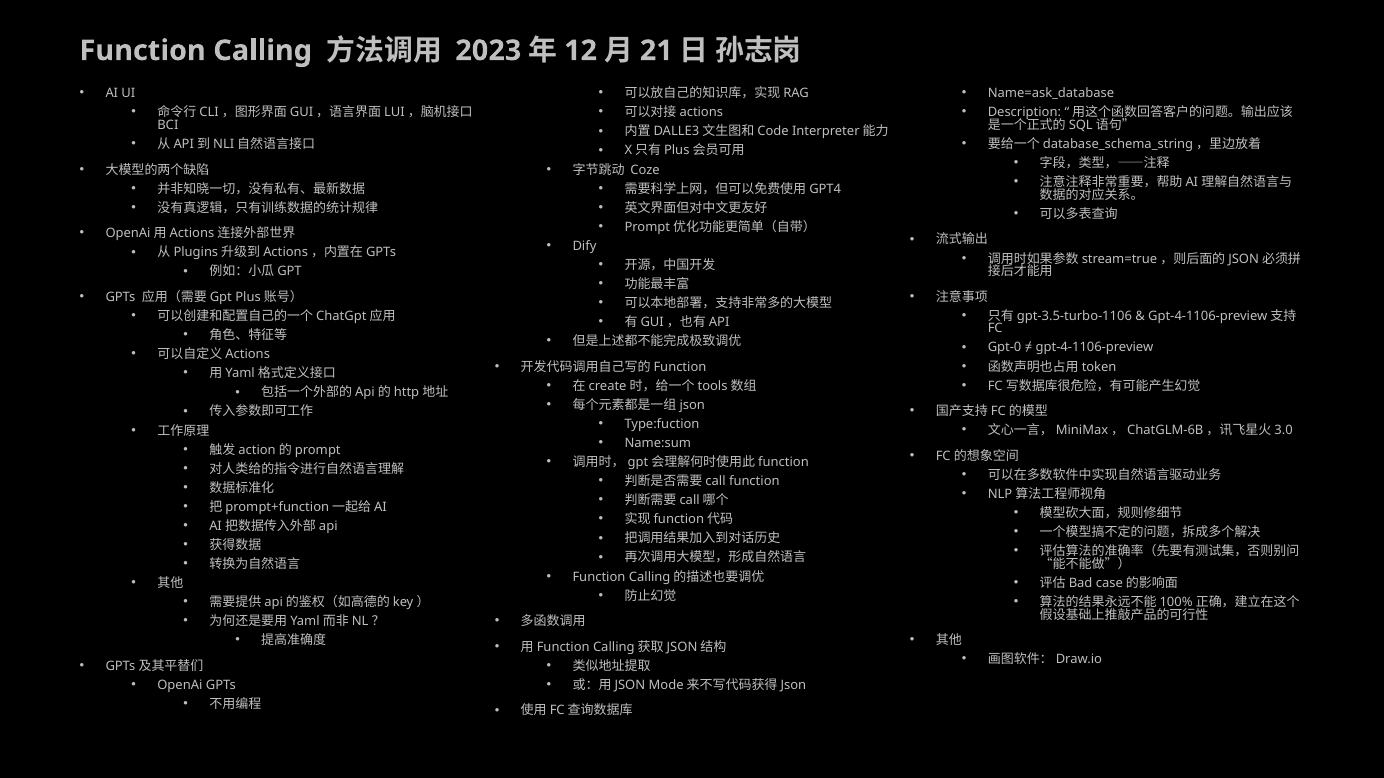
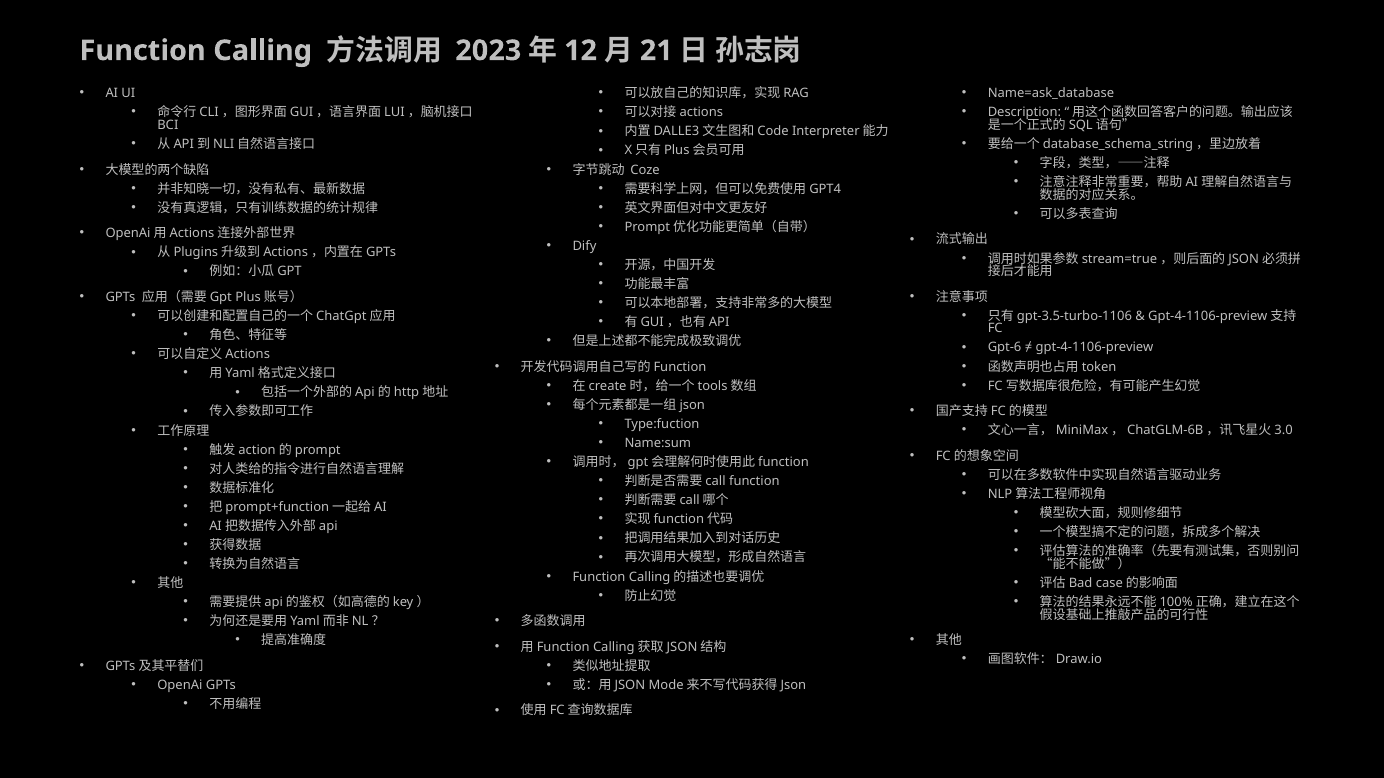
Gpt-0: Gpt-0 -> Gpt-6
